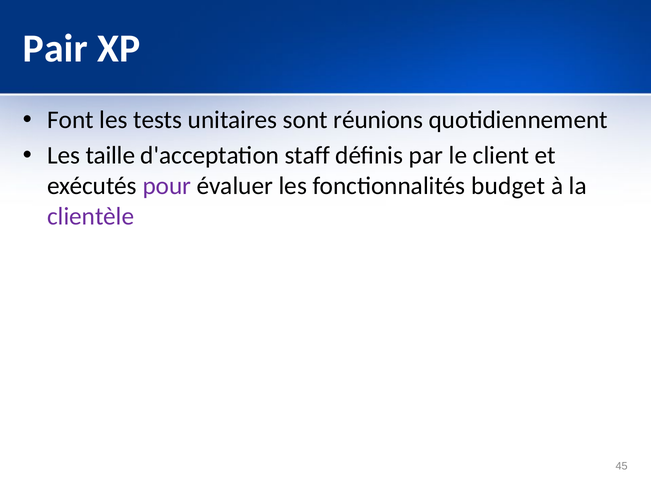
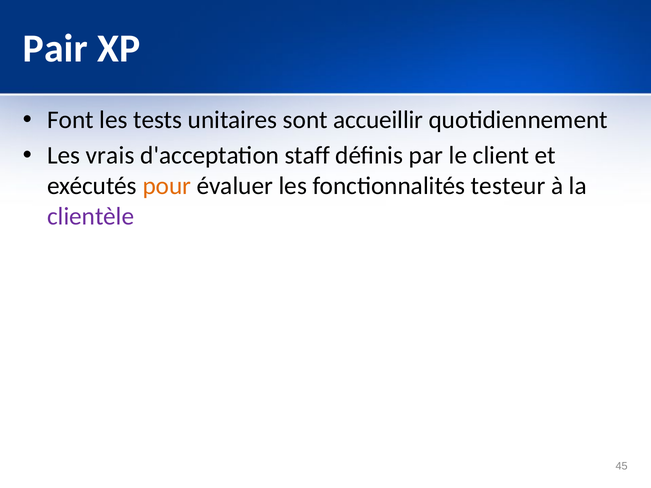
réunions: réunions -> accueillir
taille: taille -> vrais
pour colour: purple -> orange
budget: budget -> testeur
